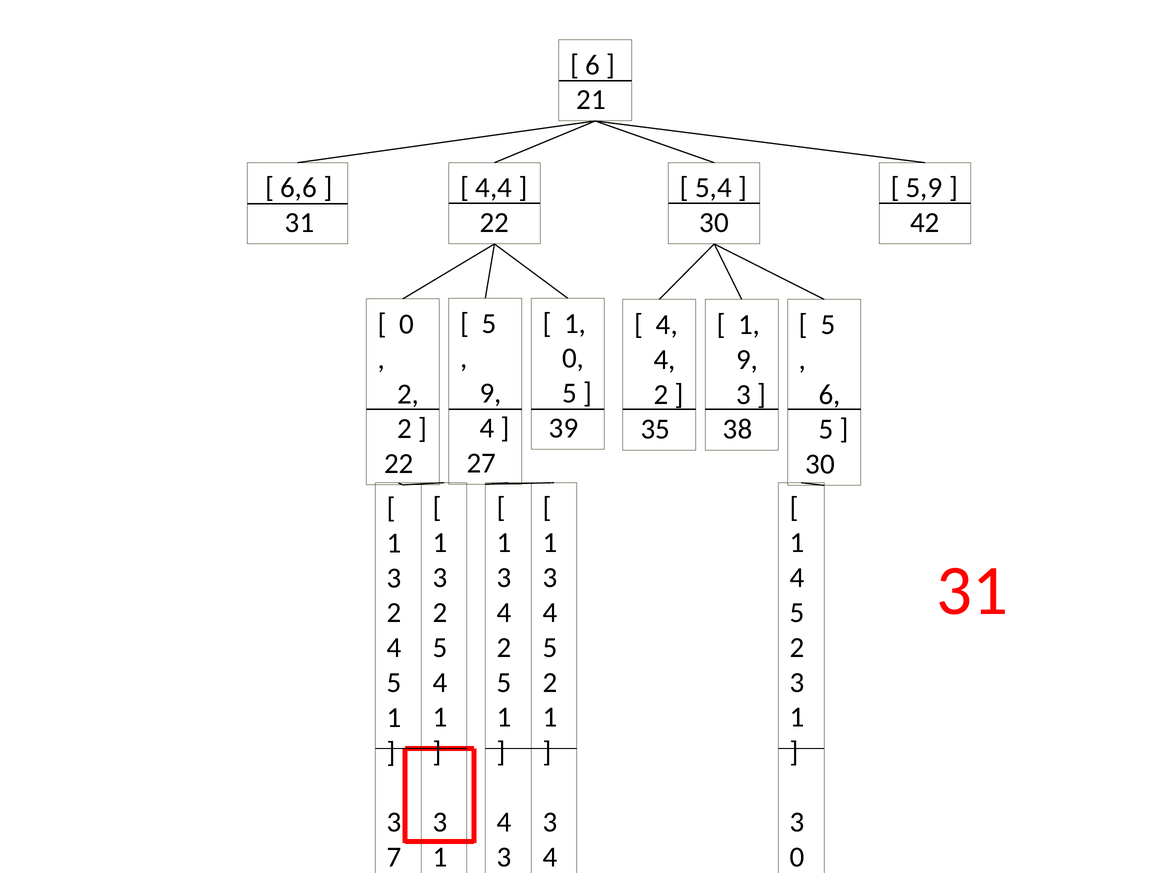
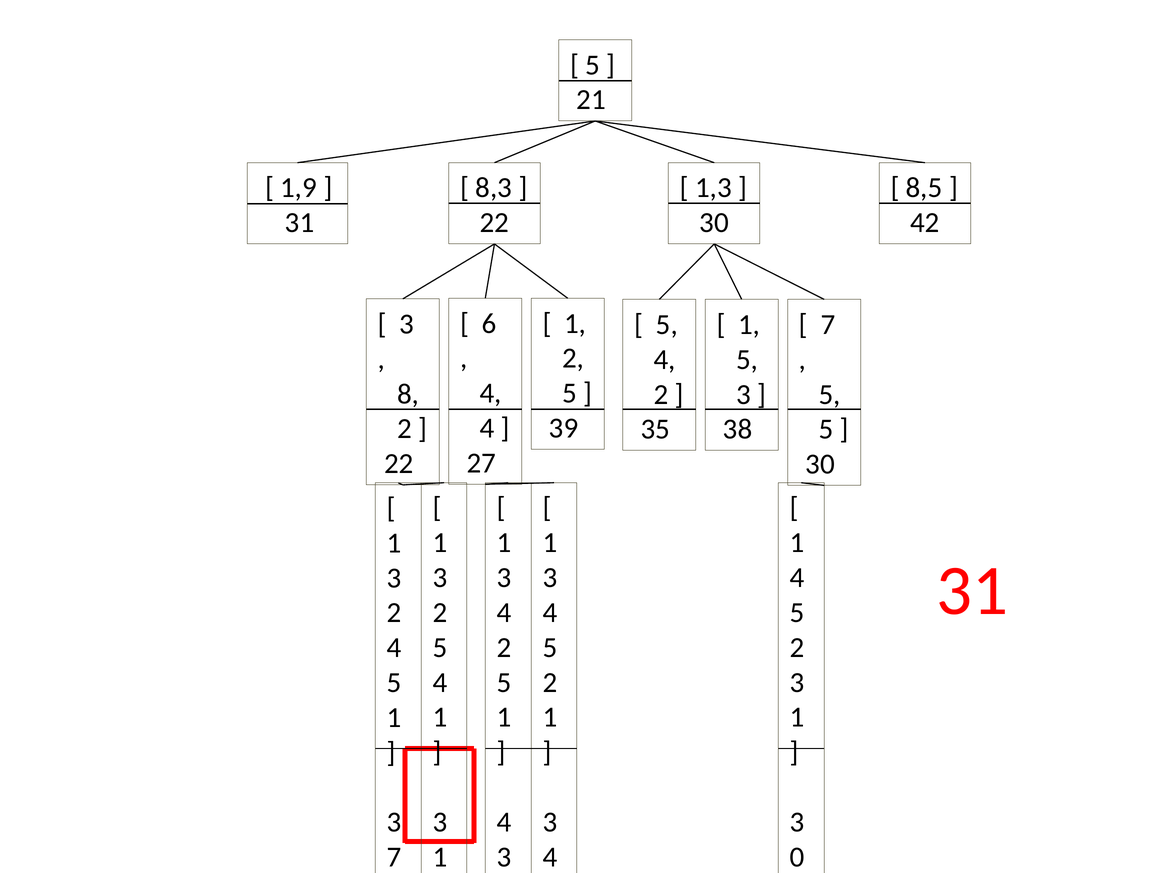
6 at (593, 65): 6 -> 5
6,6: 6,6 -> 1,9
4,4: 4,4 -> 8,3
5,4: 5,4 -> 1,3
5,9: 5,9 -> 8,5
5 at (489, 323): 5 -> 6
0 at (407, 324): 0 -> 3
4 at (667, 324): 4 -> 5
5 at (828, 324): 5 -> 7
0 at (573, 358): 0 -> 2
9 at (747, 359): 9 -> 5
9 at (491, 393): 9 -> 4
2 at (408, 394): 2 -> 8
6 at (830, 394): 6 -> 5
